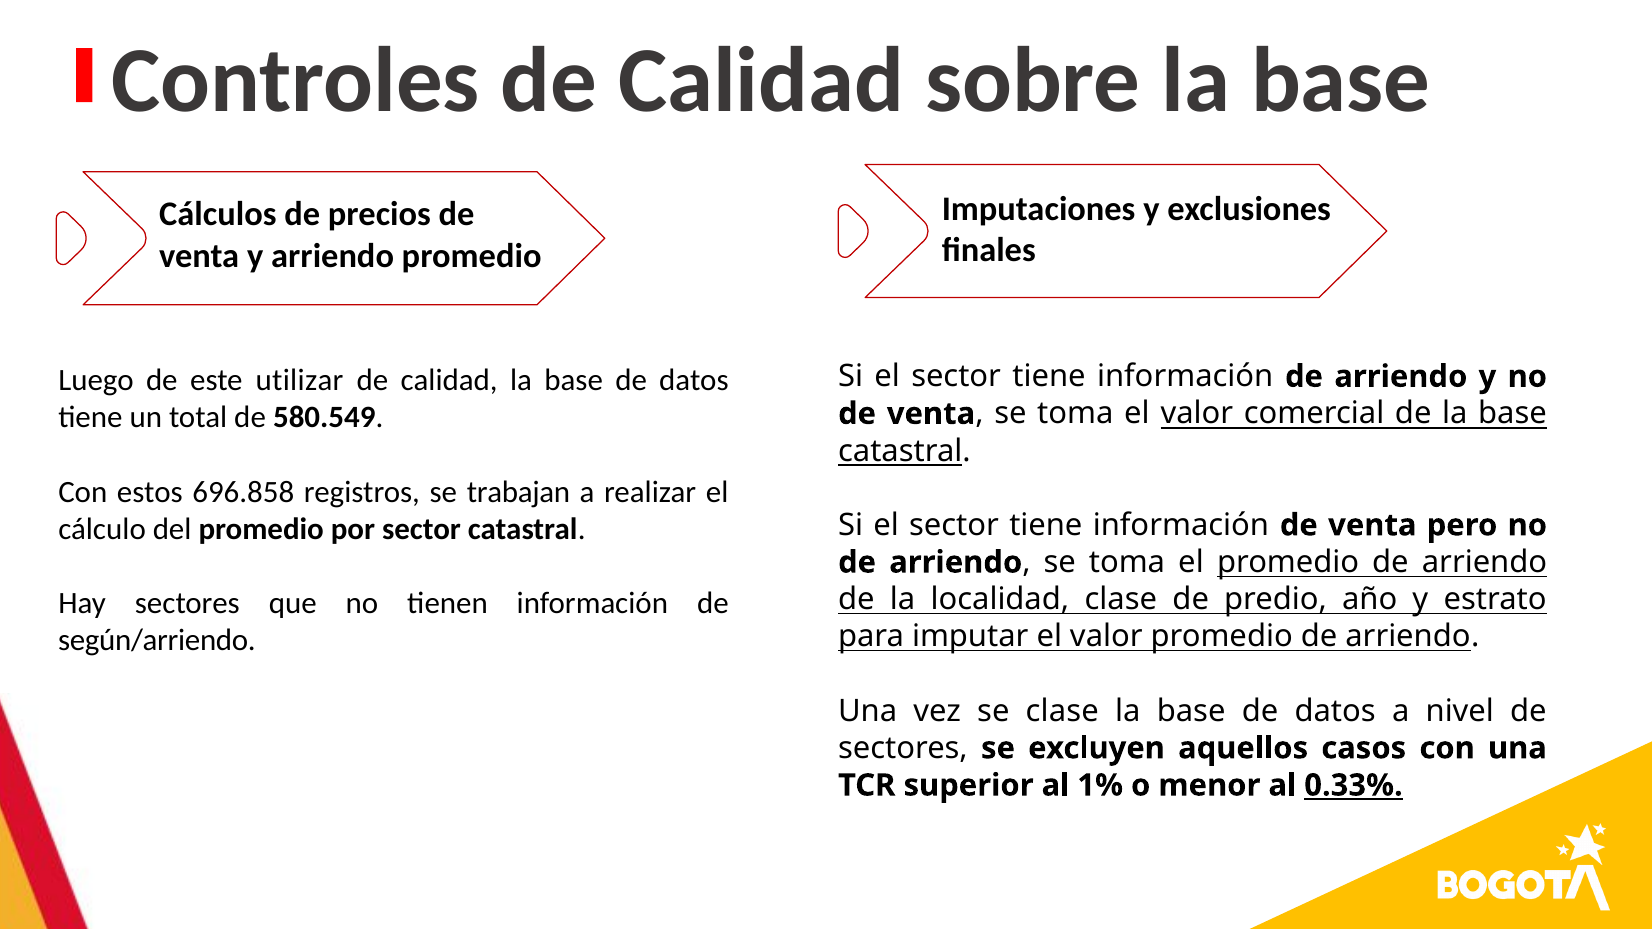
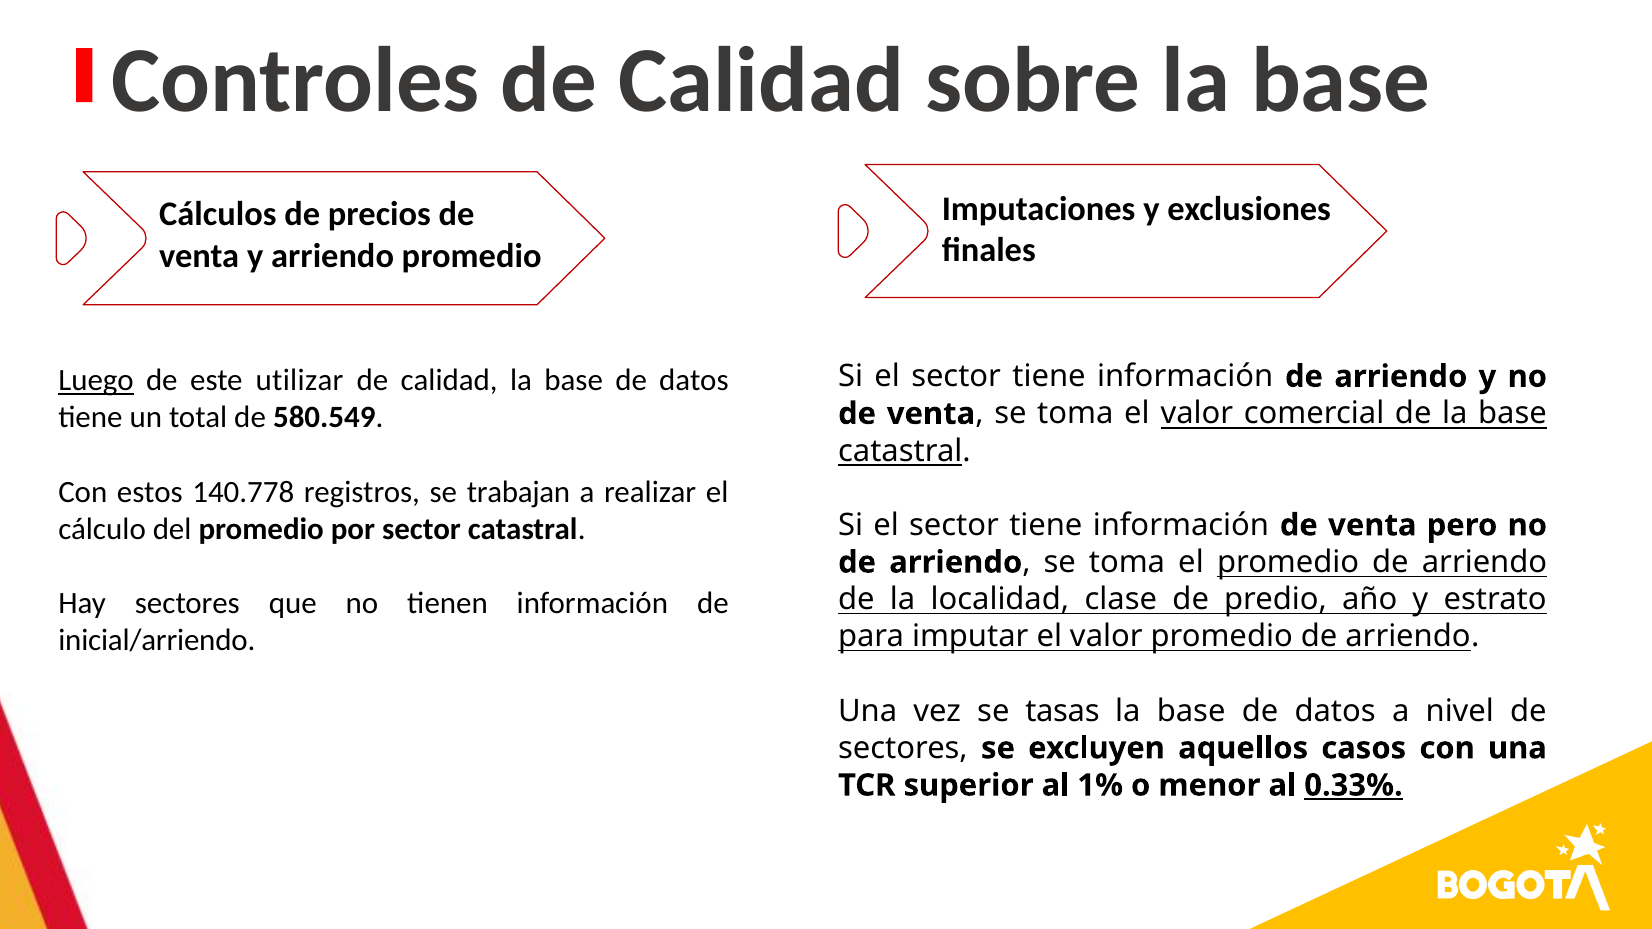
Luego underline: none -> present
696.858: 696.858 -> 140.778
según/arriendo: según/arriendo -> inicial/arriendo
se clase: clase -> tasas
